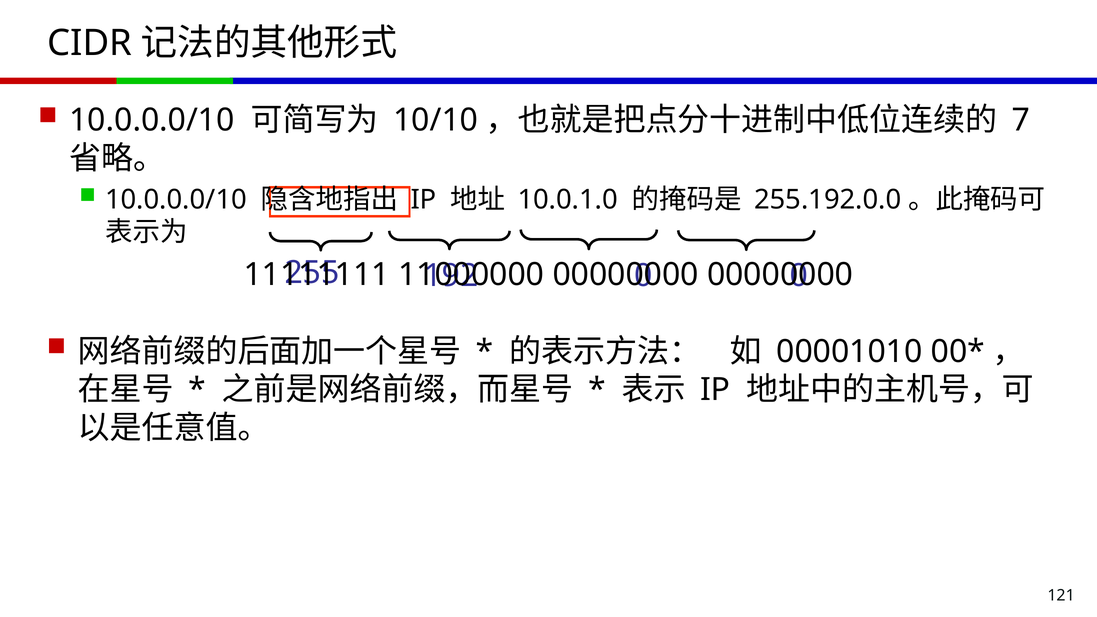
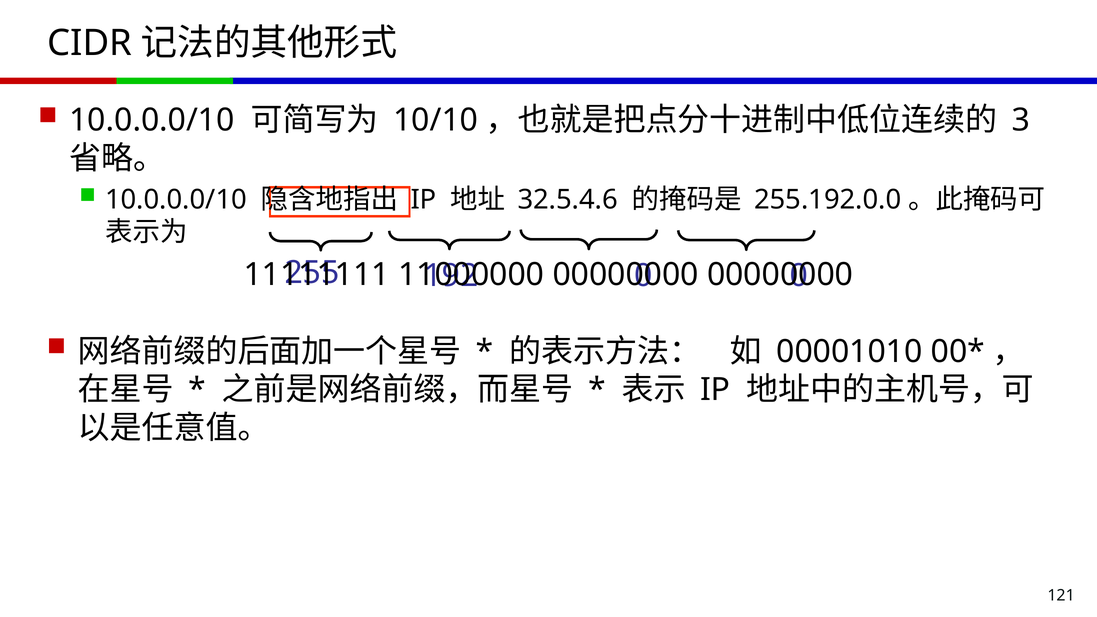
7: 7 -> 3
10.0.1.0: 10.0.1.0 -> 32.5.4.6
